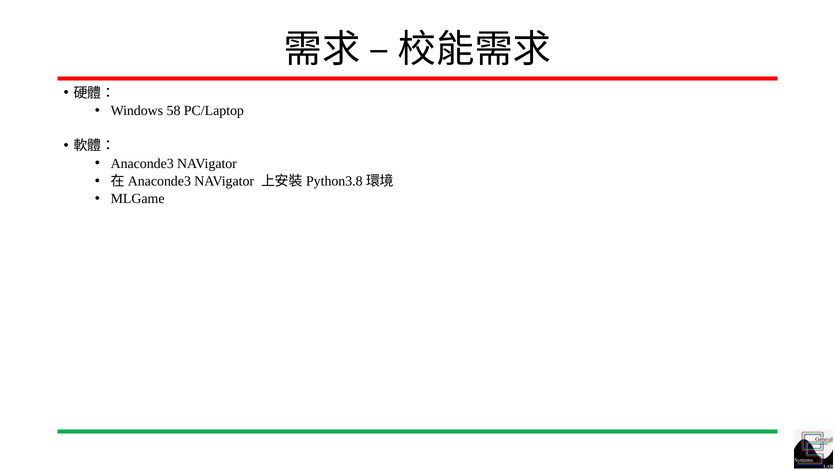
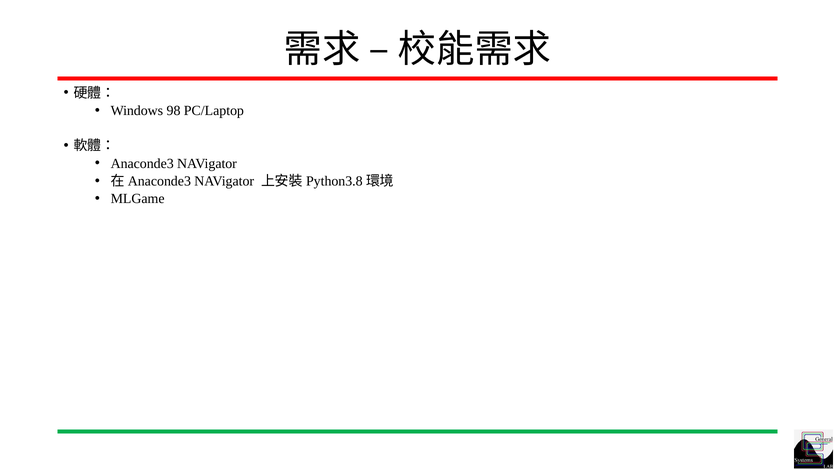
58: 58 -> 98
